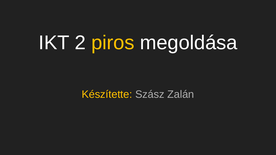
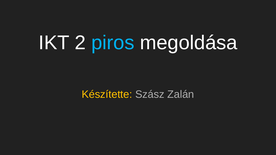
piros colour: yellow -> light blue
